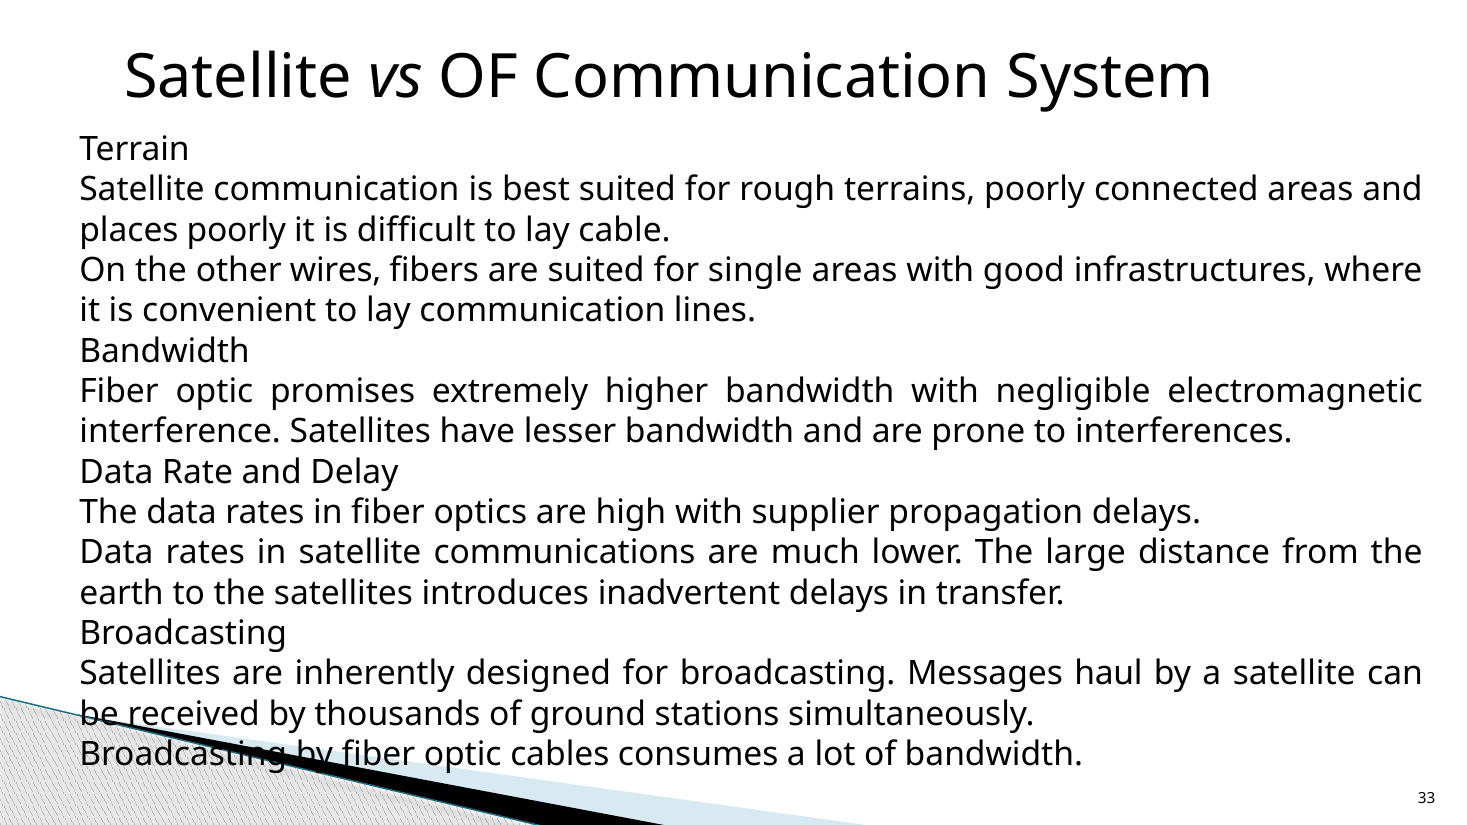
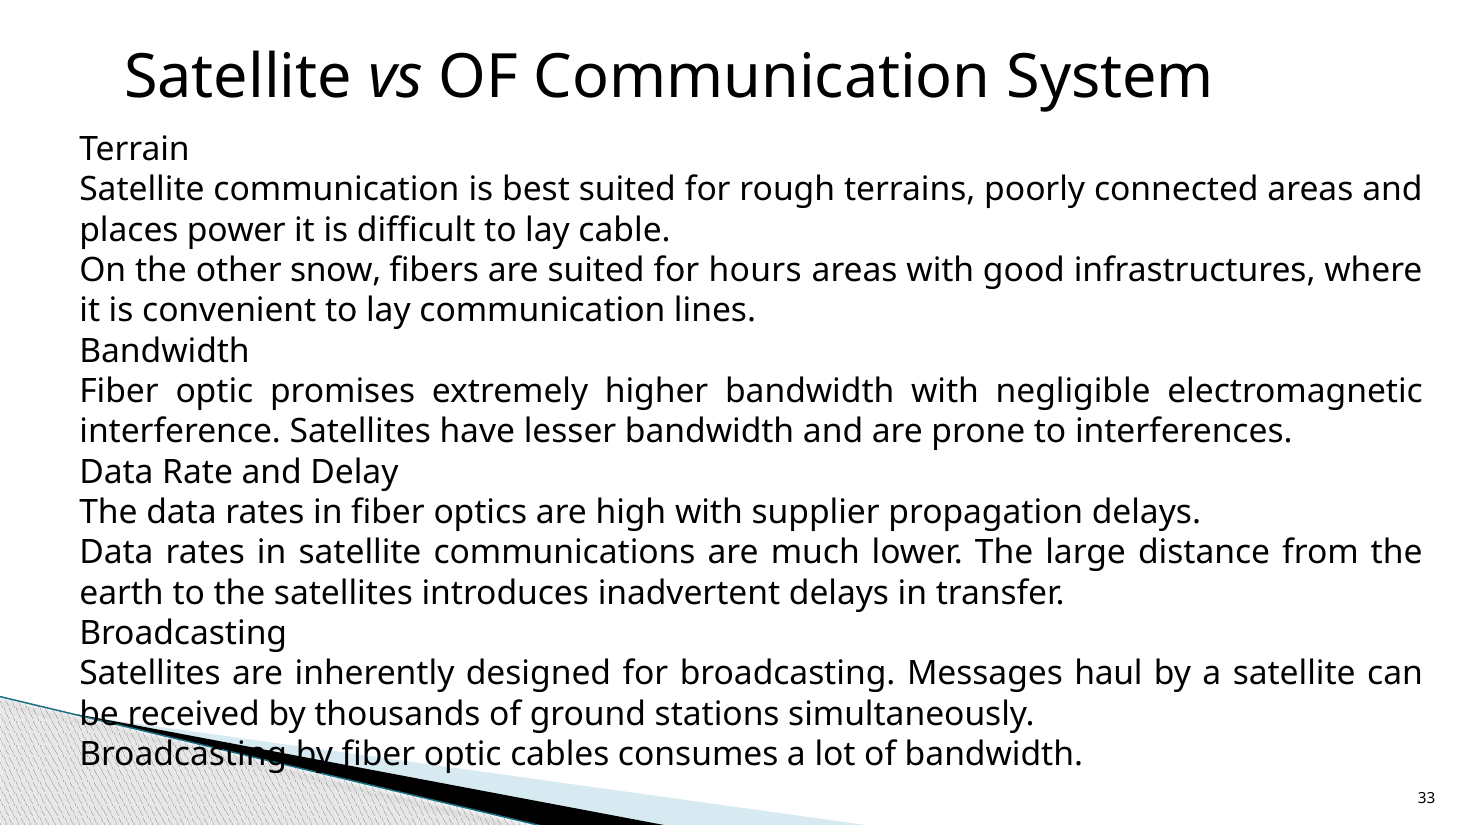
places poorly: poorly -> power
wires: wires -> snow
single: single -> hours
